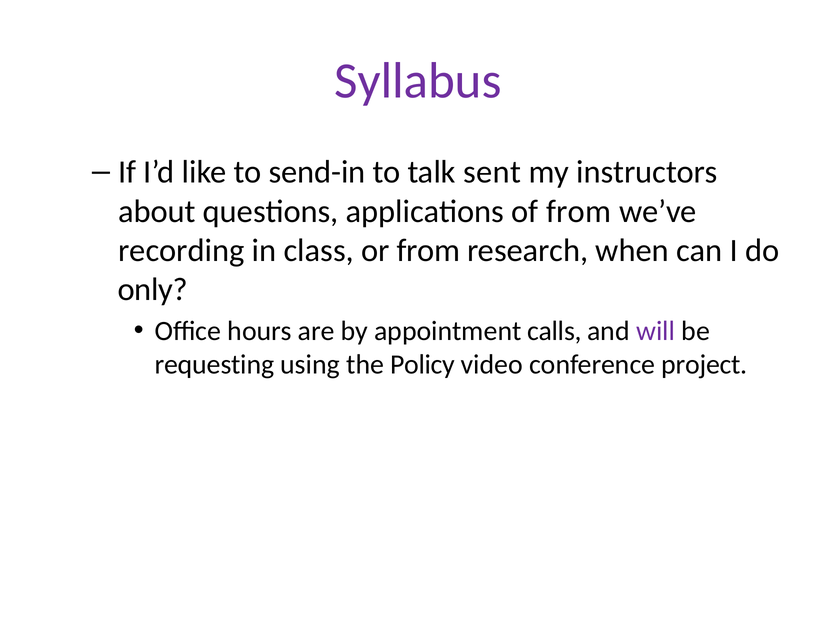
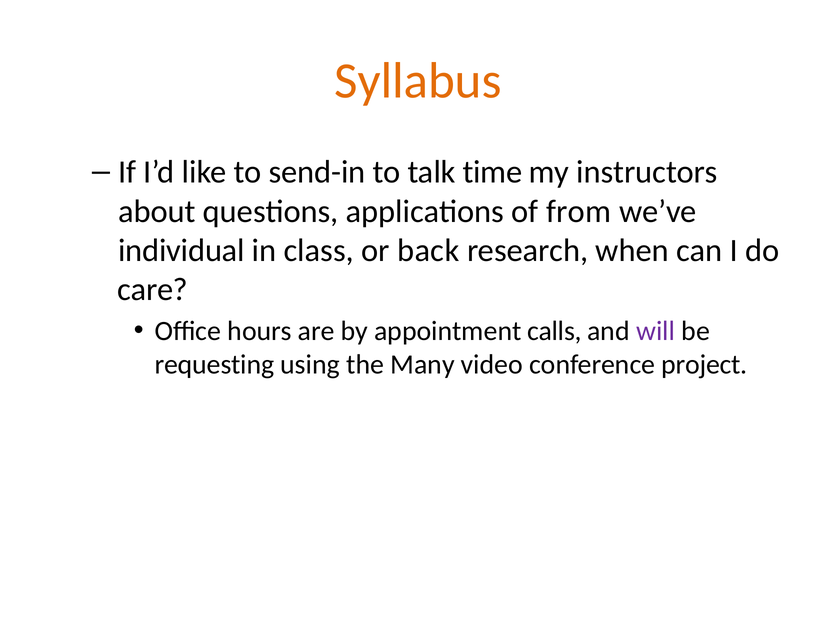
Syllabus colour: purple -> orange
sent: sent -> time
recording: recording -> individual
or from: from -> back
only: only -> care
Policy: Policy -> Many
